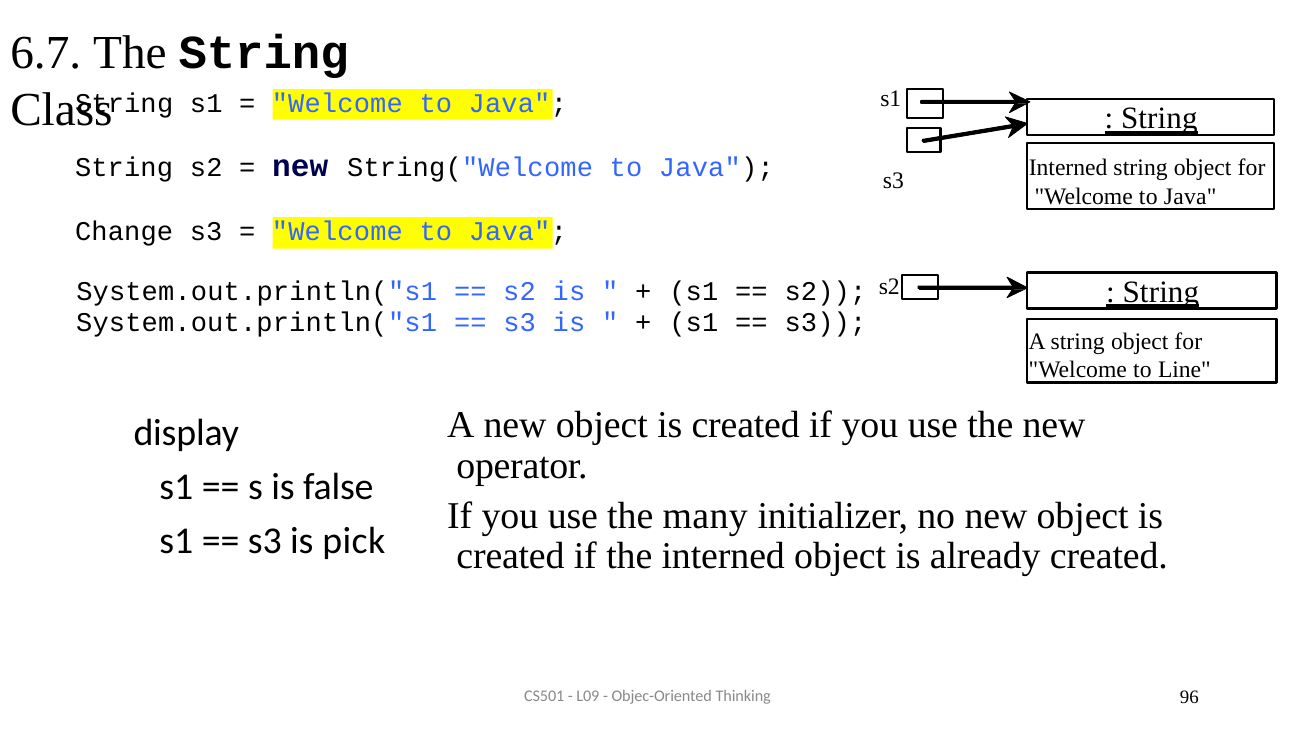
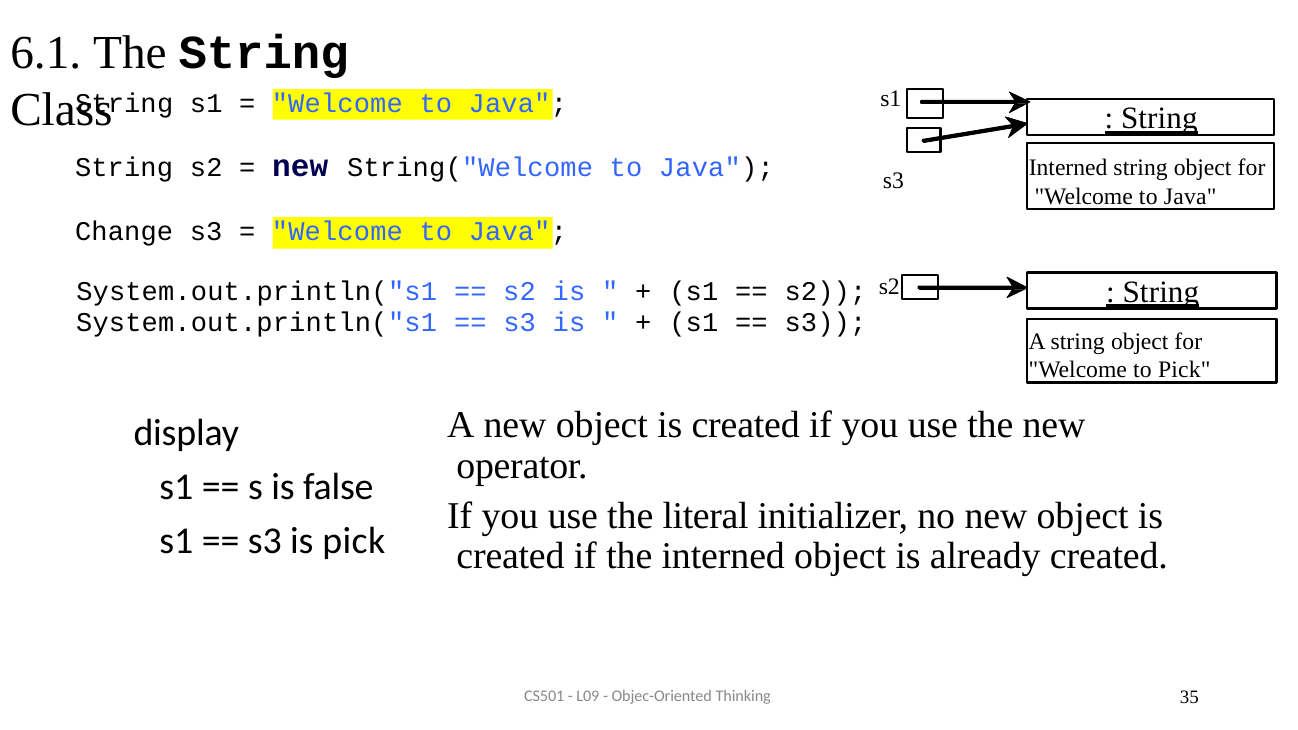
6.7: 6.7 -> 6.1
to Line: Line -> Pick
many: many -> literal
96: 96 -> 35
